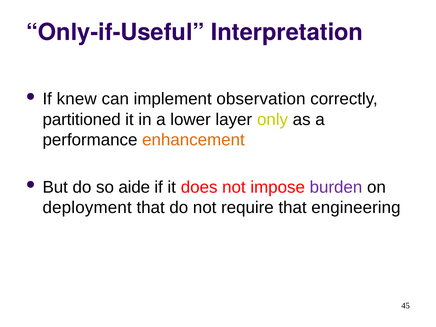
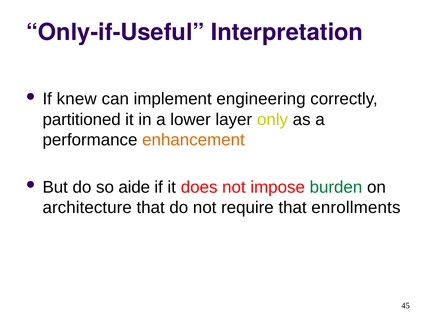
observation: observation -> engineering
burden colour: purple -> green
deployment: deployment -> architecture
engineering: engineering -> enrollments
